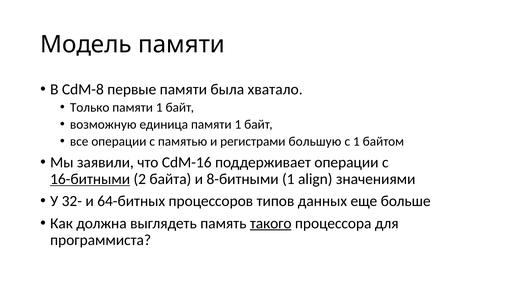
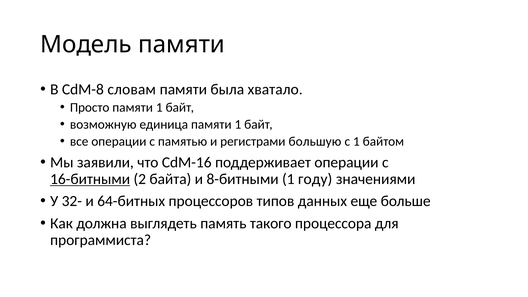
первые: первые -> словам
Только: Только -> Просто
align: align -> году
такого underline: present -> none
